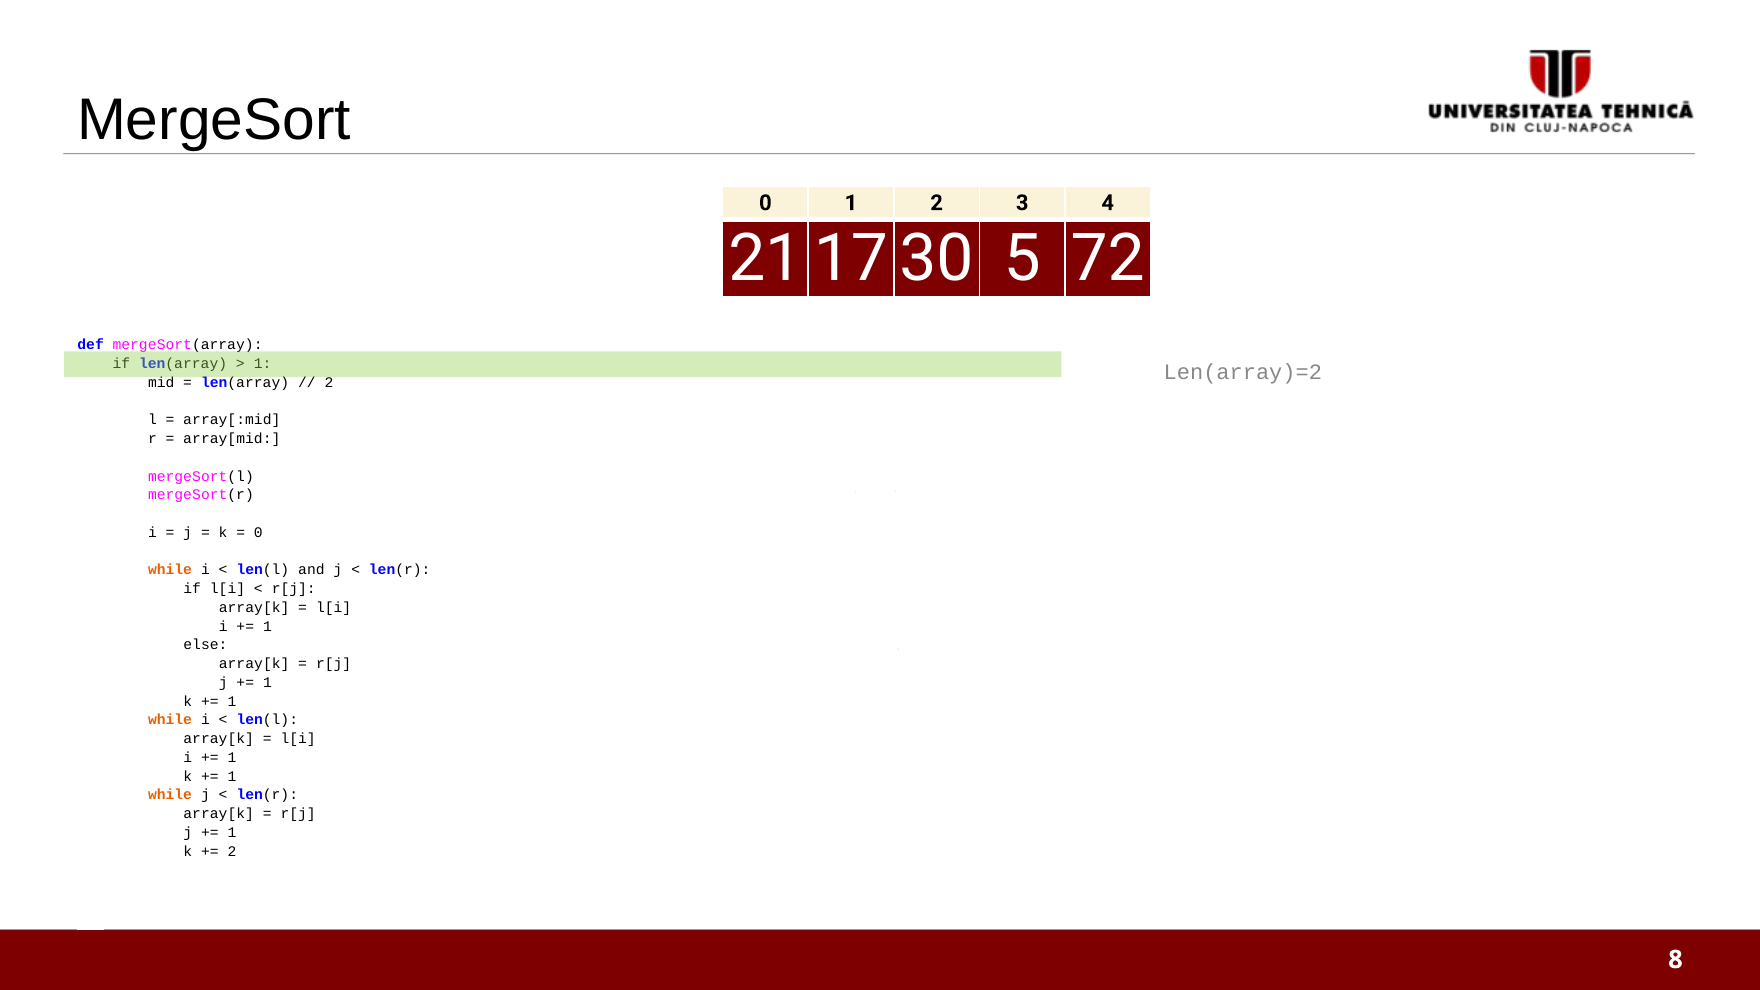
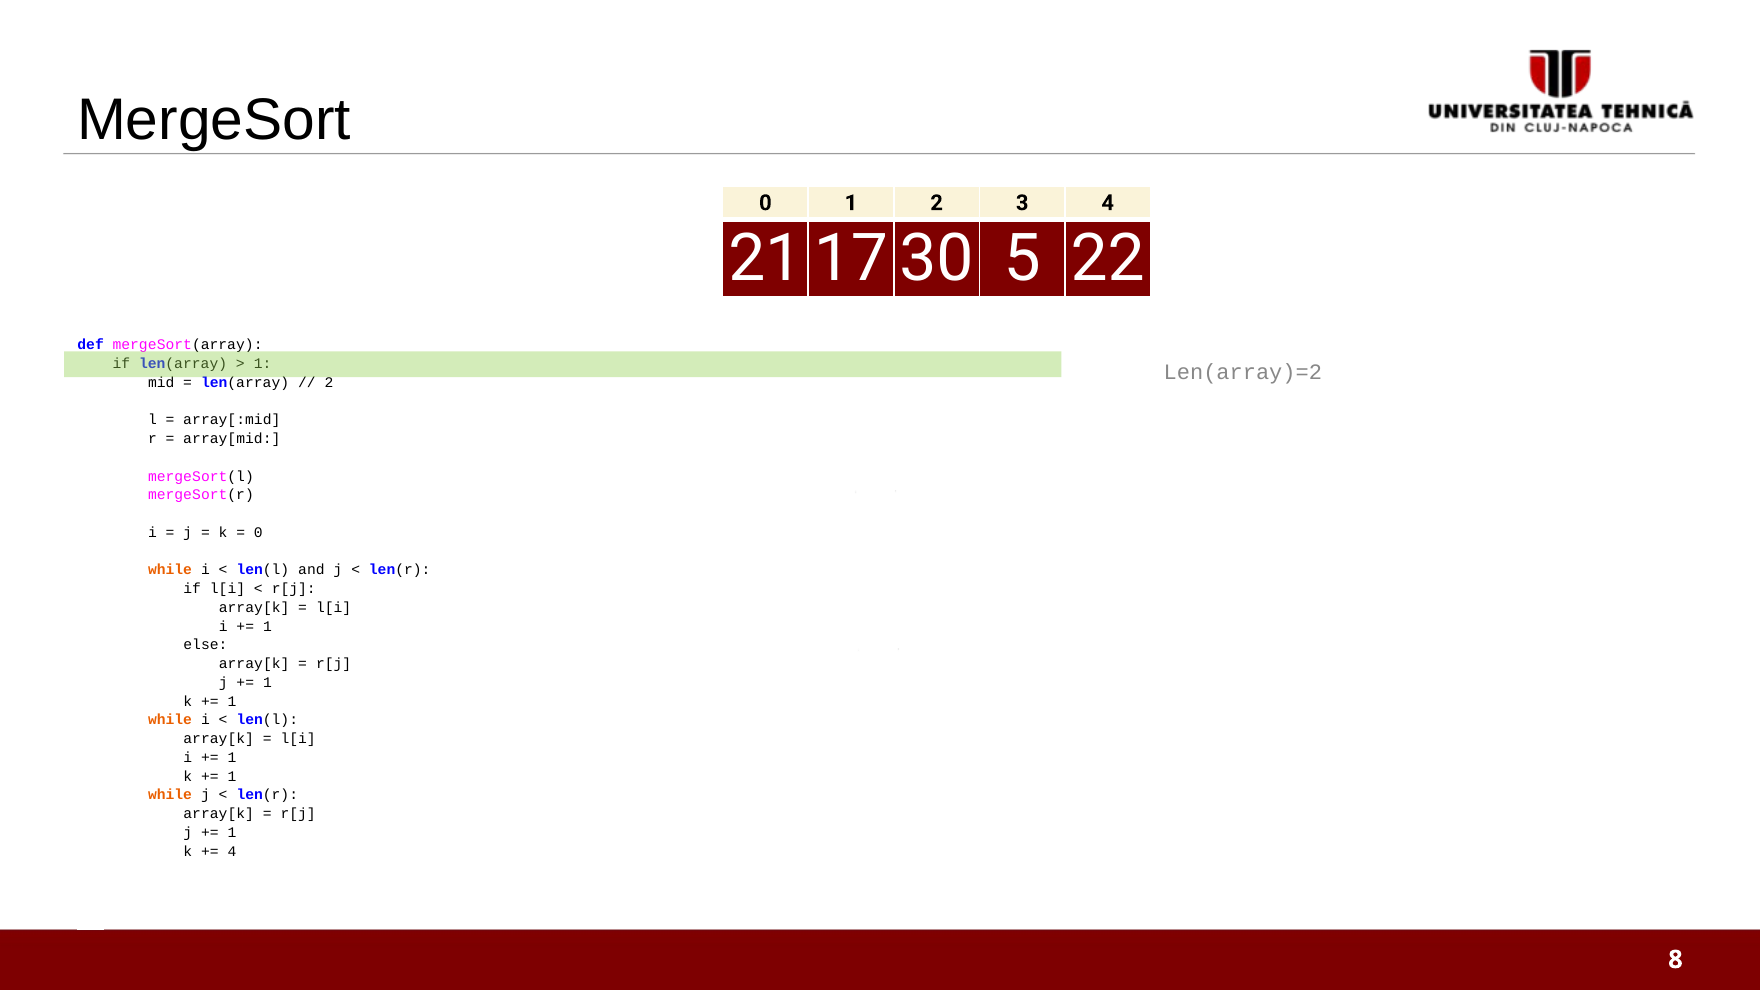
72: 72 -> 22
2 at (232, 851): 2 -> 4
